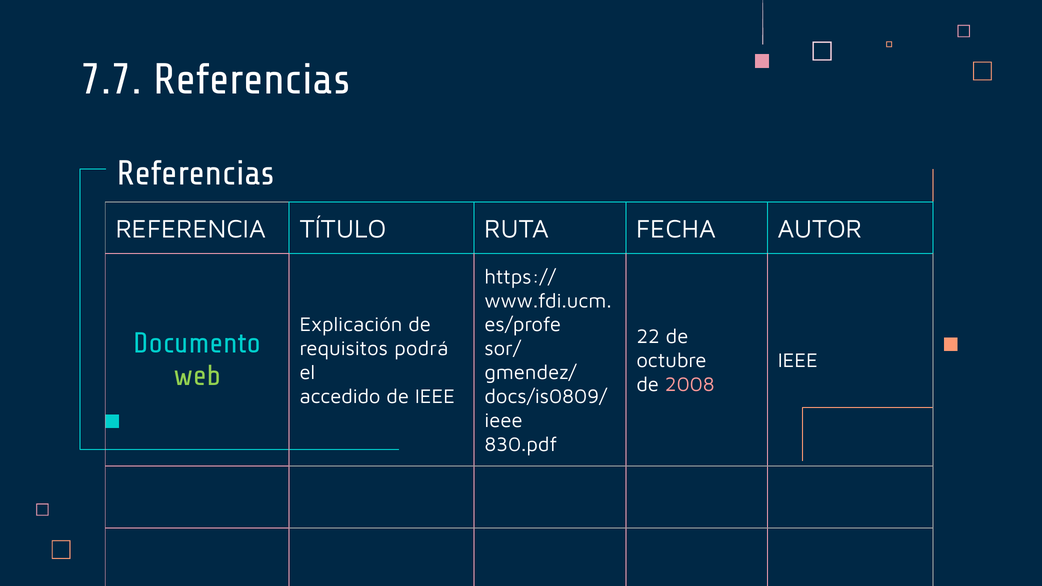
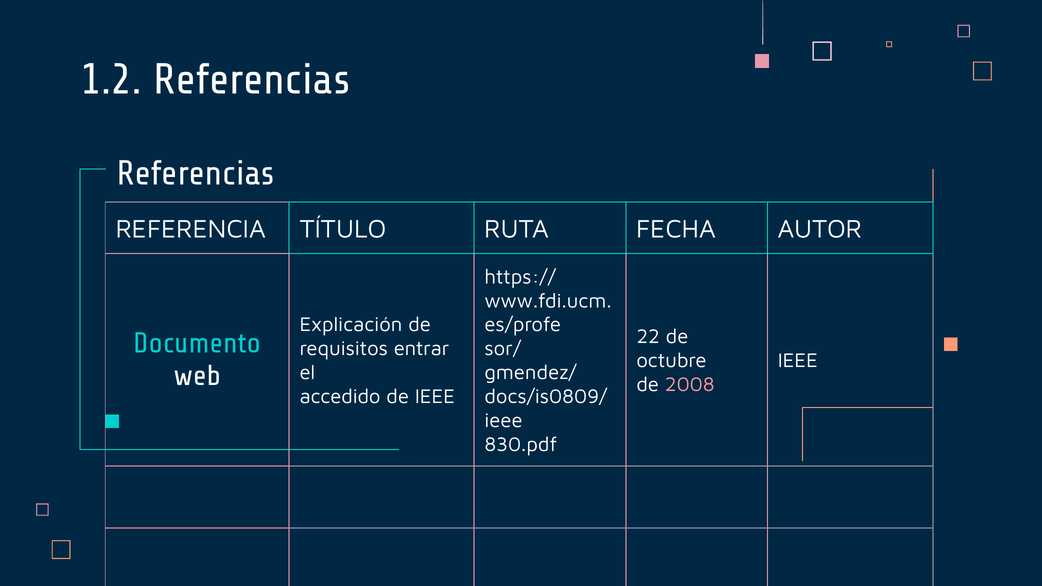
7.7: 7.7 -> 1.2
podrá: podrá -> entrar
web colour: light green -> white
